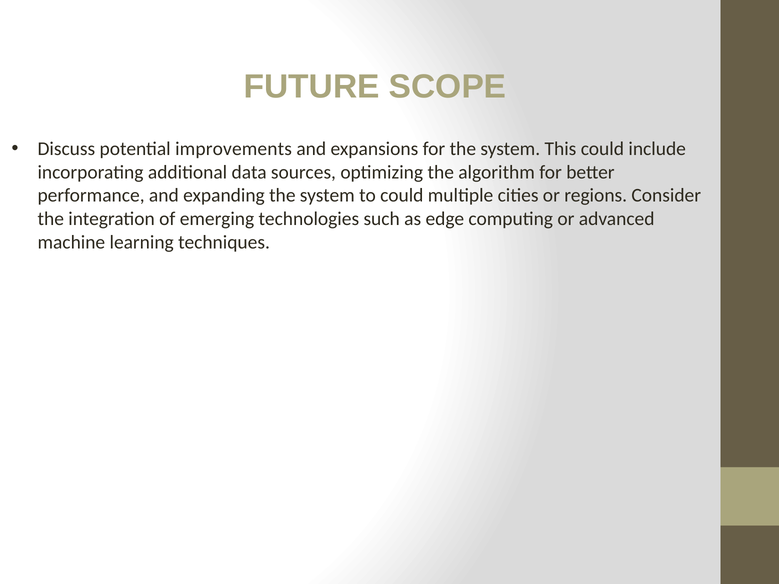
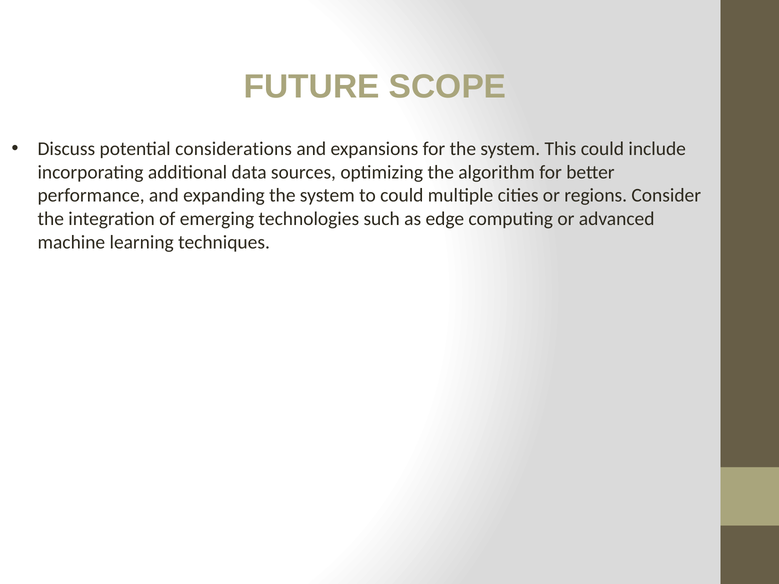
improvements: improvements -> considerations
